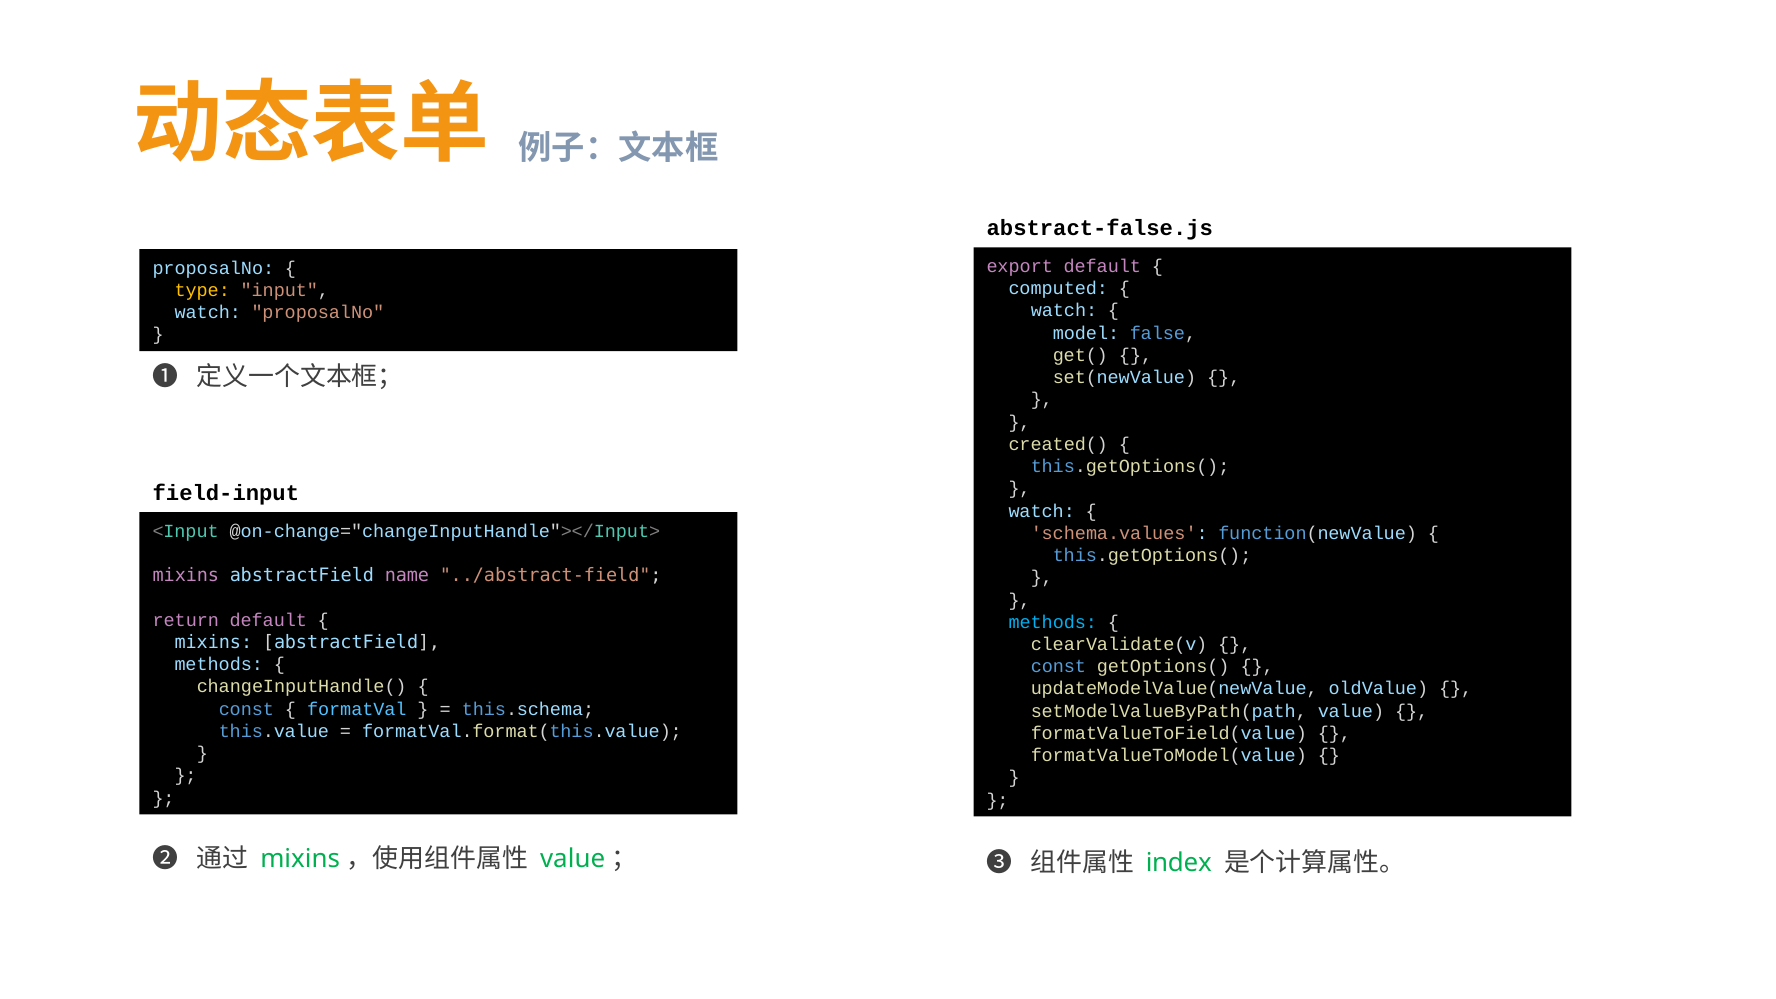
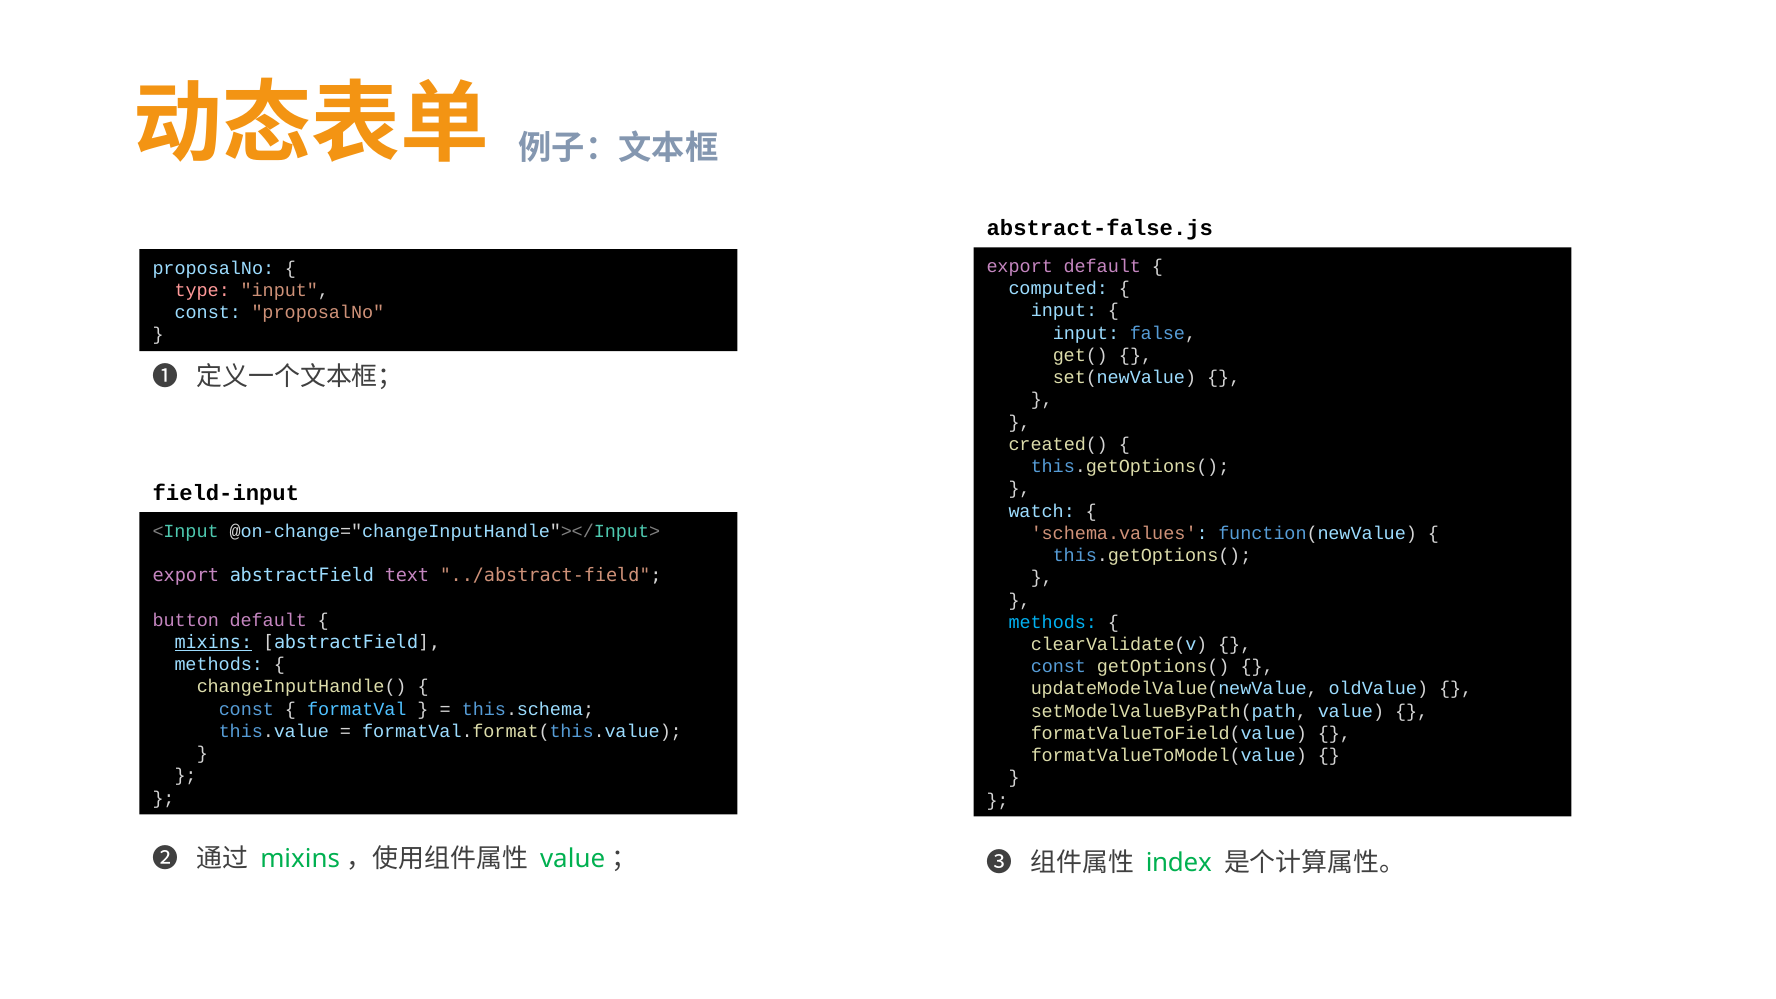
type colour: yellow -> pink
watch at (1064, 311): watch -> input
watch at (208, 313): watch -> const
model at (1086, 333): model -> input
mixins at (186, 576): mixins -> export
name: name -> text
return: return -> button
mixins at (213, 642) underline: none -> present
